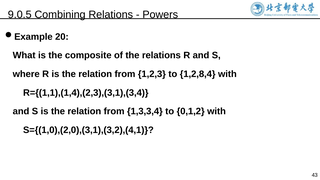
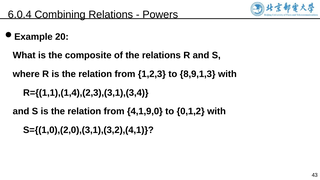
9.0.5: 9.0.5 -> 6.0.4
1,2,8,4: 1,2,8,4 -> 8,9,1,3
1,3,3,4: 1,3,3,4 -> 4,1,9,0
